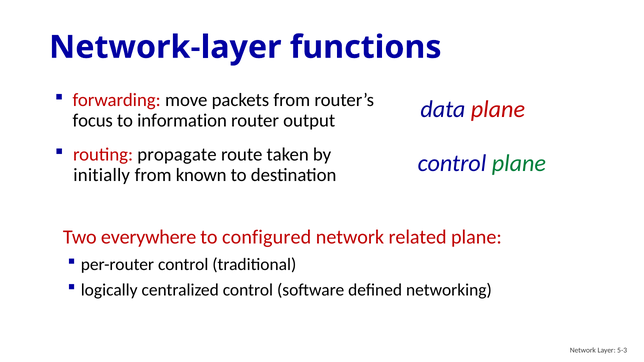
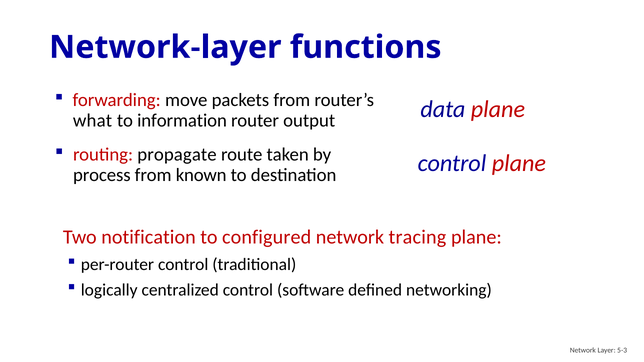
focus: focus -> what
plane at (519, 163) colour: green -> red
initially: initially -> process
everywhere: everywhere -> notification
related: related -> tracing
